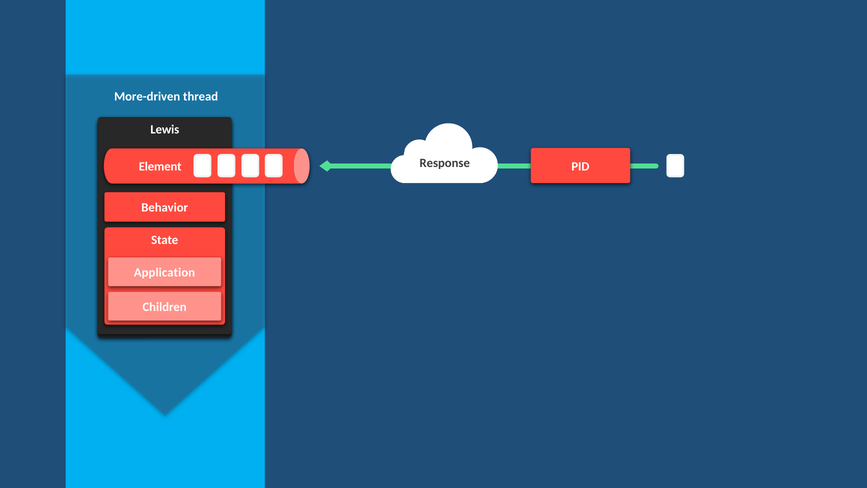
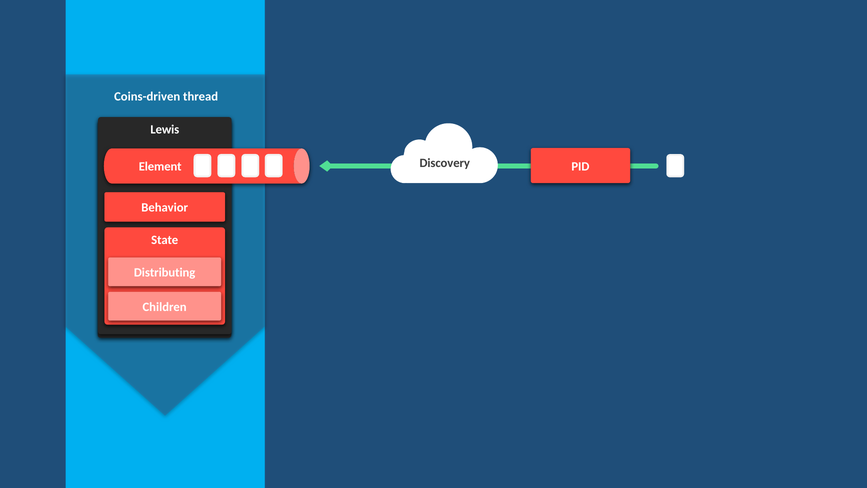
More-driven: More-driven -> Coins-driven
Response: Response -> Discovery
Application: Application -> Distributing
